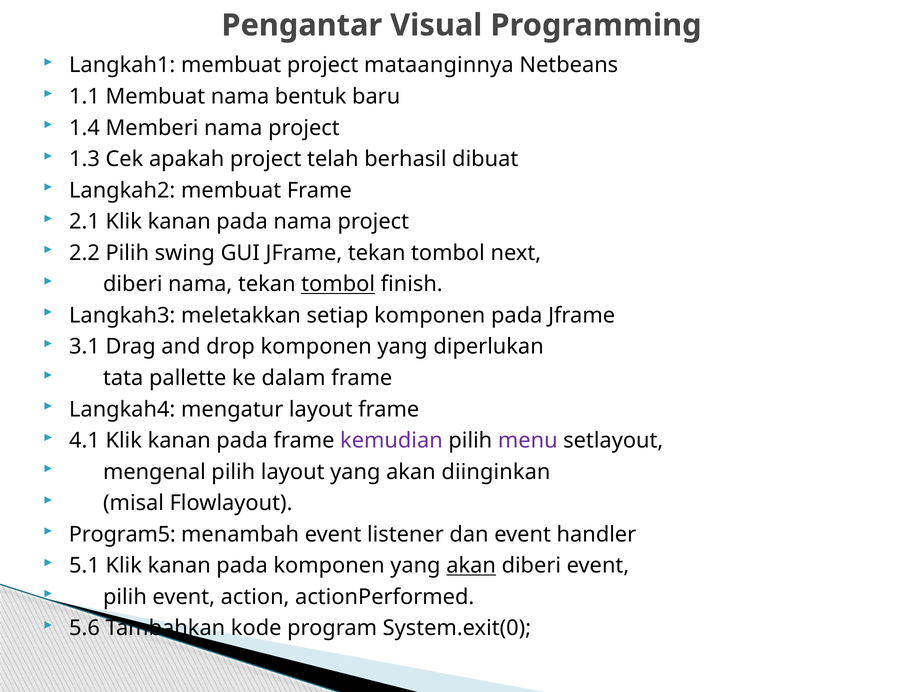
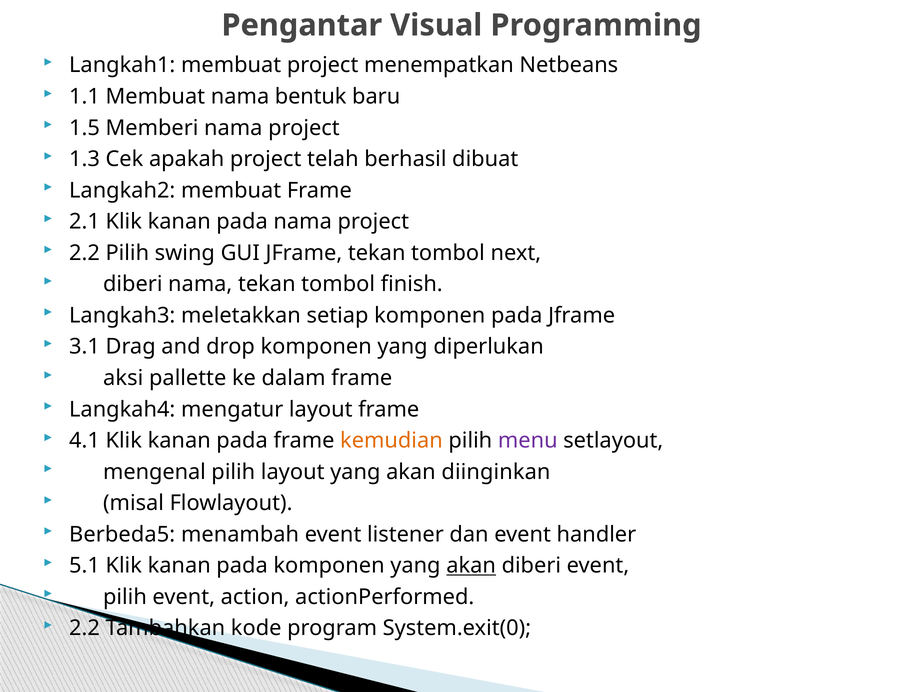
mataanginnya: mataanginnya -> menempatkan
1.4: 1.4 -> 1.5
tombol at (338, 284) underline: present -> none
tata: tata -> aksi
kemudian colour: purple -> orange
Program5: Program5 -> Berbeda5
5.6 at (84, 628): 5.6 -> 2.2
